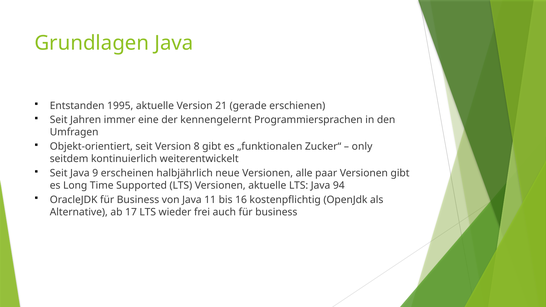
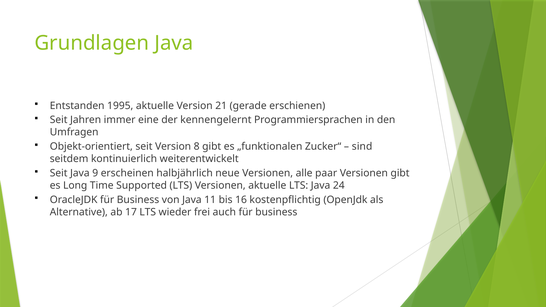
only: only -> sind
94: 94 -> 24
